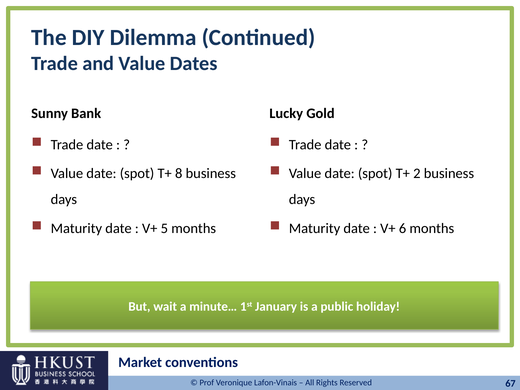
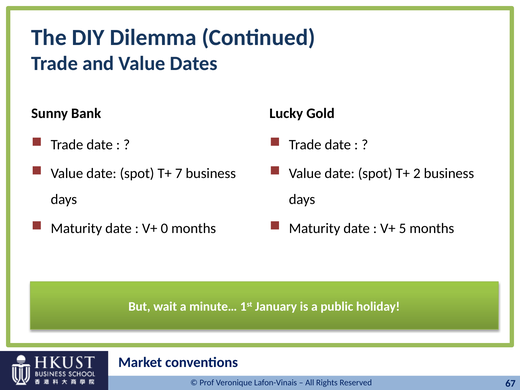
8: 8 -> 7
5: 5 -> 0
6: 6 -> 5
